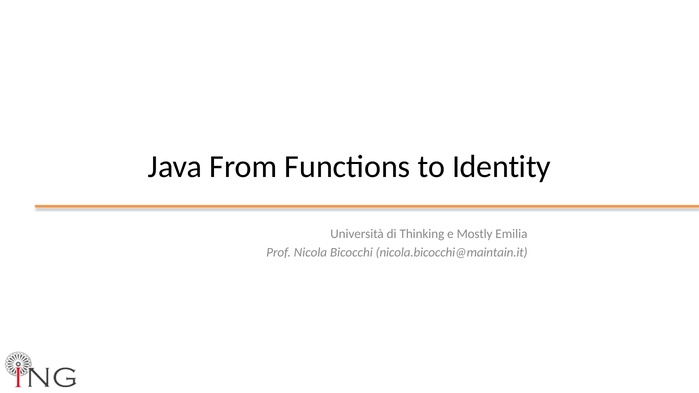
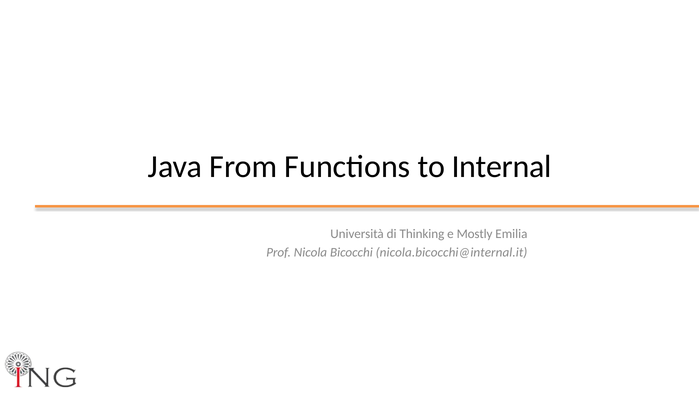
Identity: Identity -> Internal
nicola.bicocchi@maintain.it: nicola.bicocchi@maintain.it -> nicola.bicocchi@internal.it
